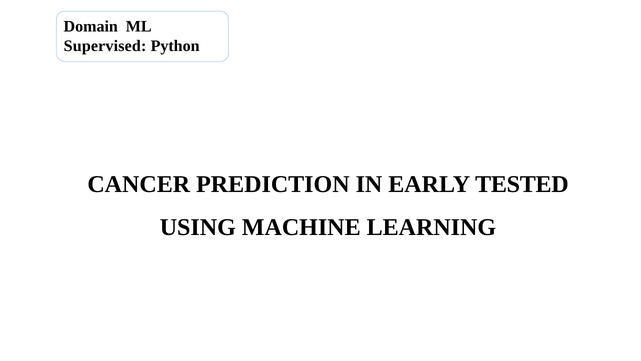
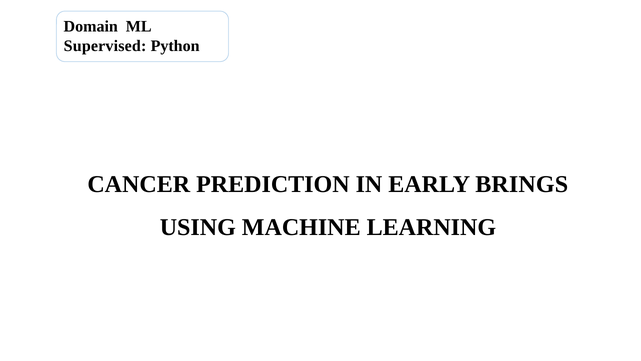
TESTED: TESTED -> BRINGS
